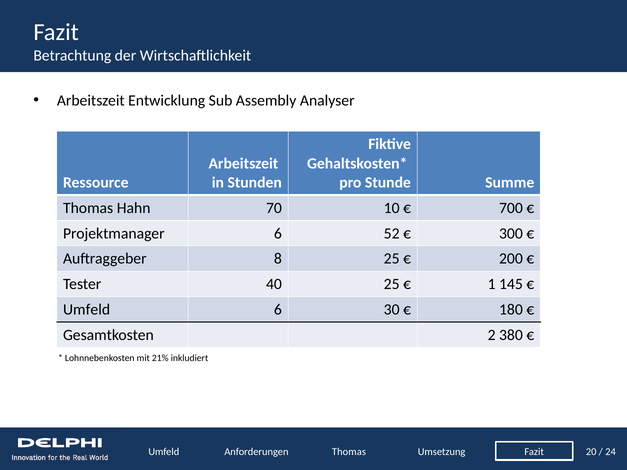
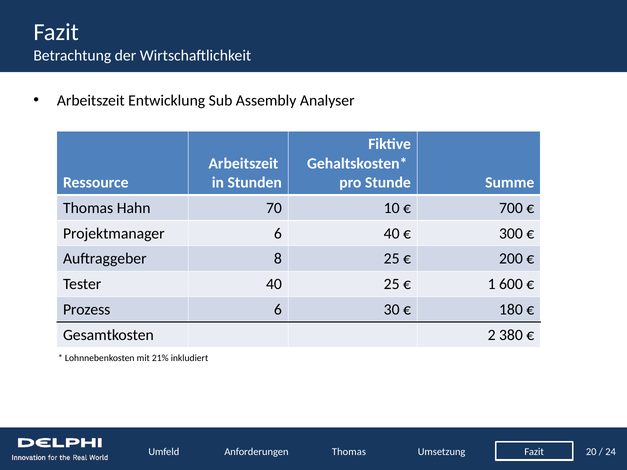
6 52: 52 -> 40
145: 145 -> 600
Umfeld at (87, 310): Umfeld -> Prozess
